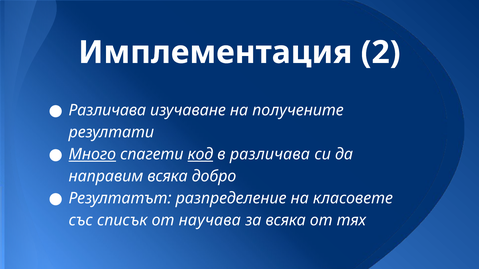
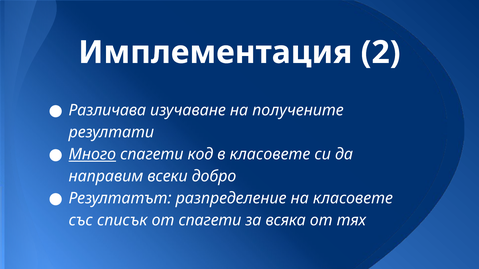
код underline: present -> none
в различава: различава -> класовете
направим всяка: всяка -> всеки
от научава: научава -> спагети
